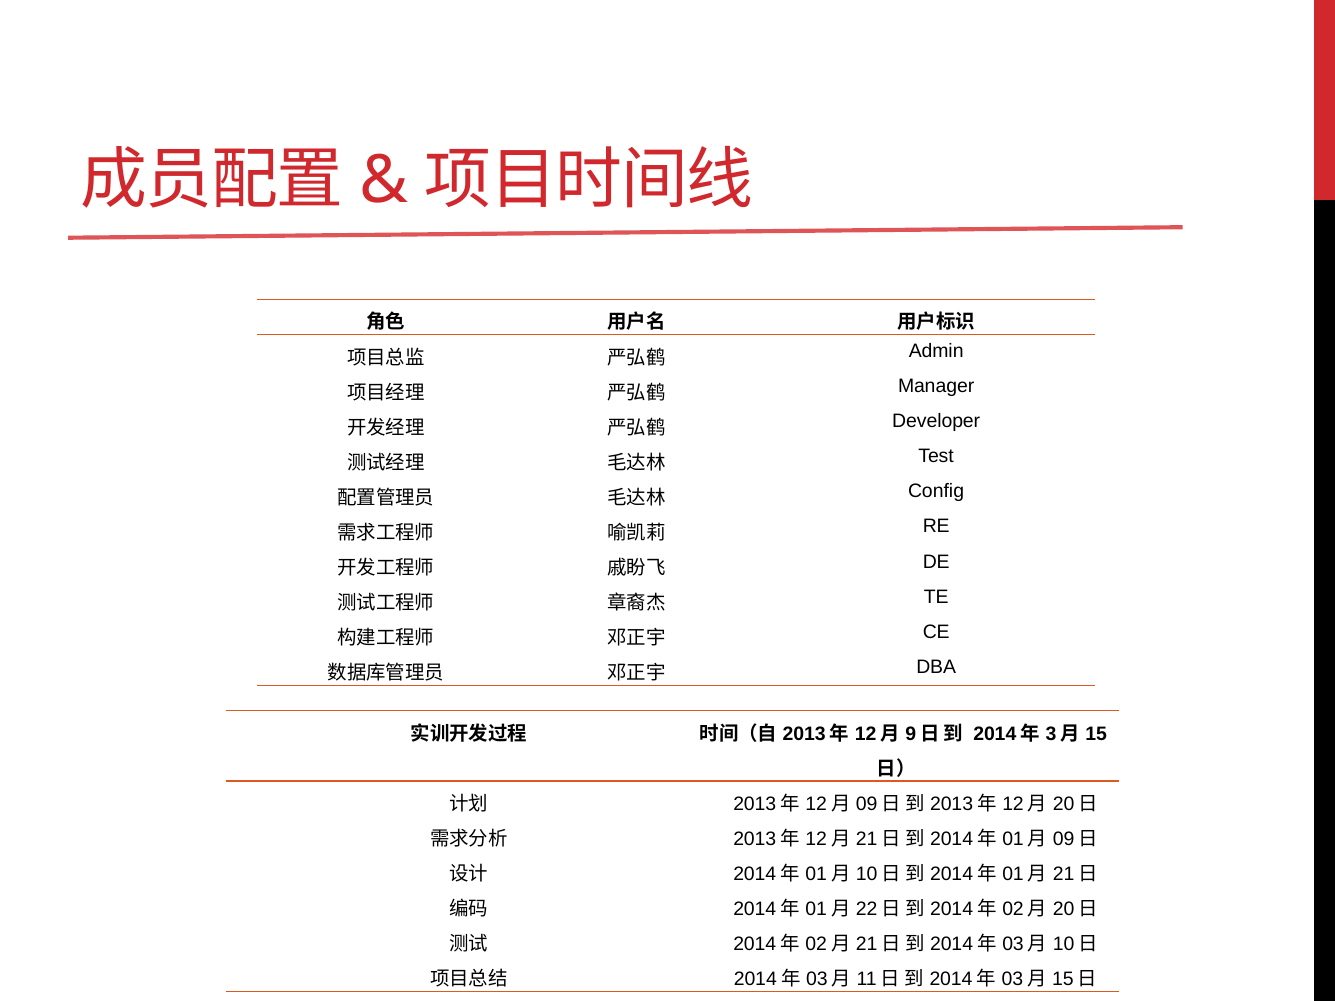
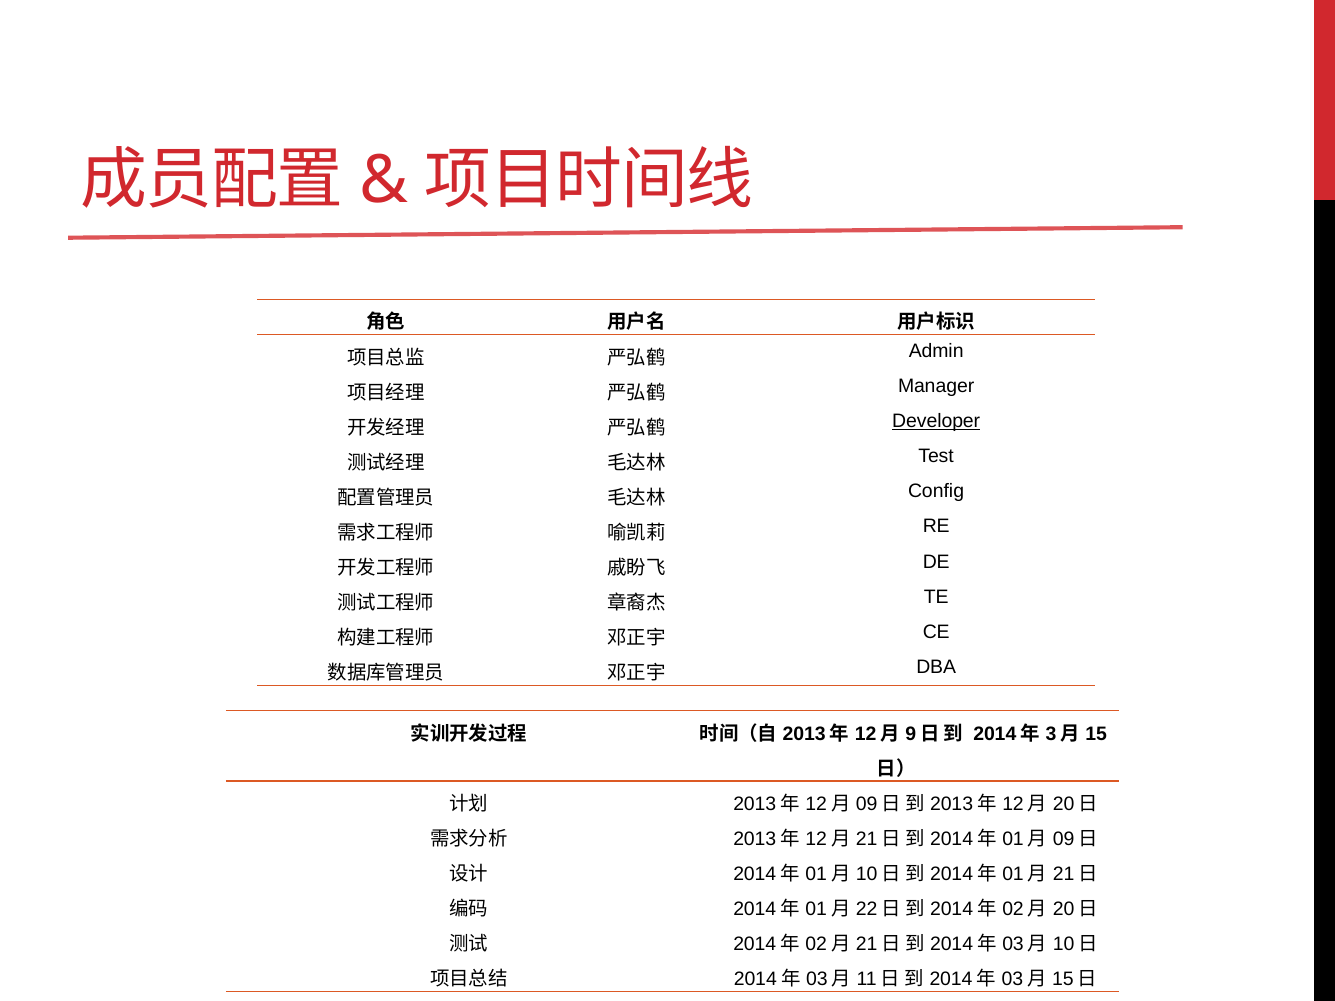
Developer underline: none -> present
